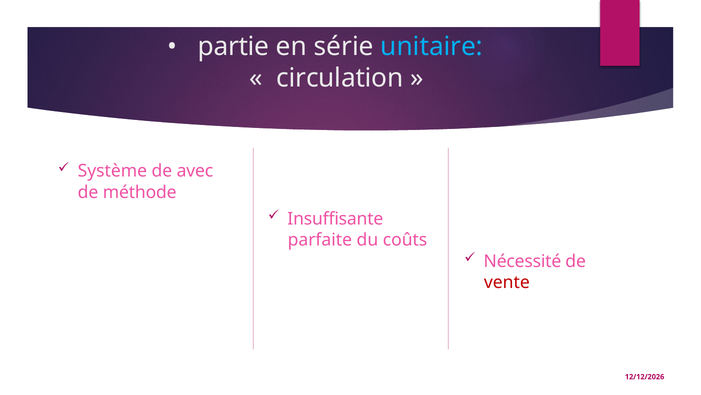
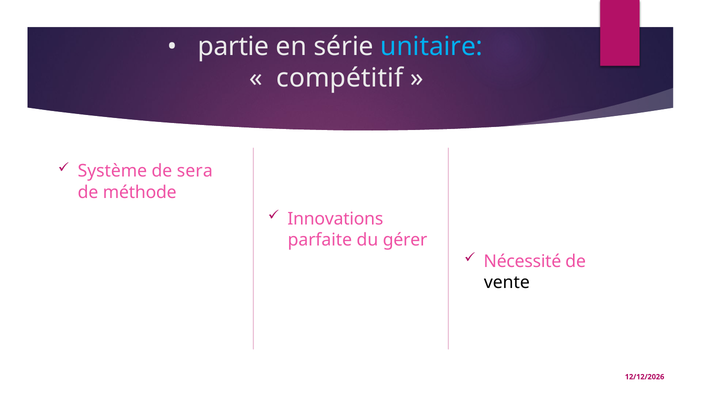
circulation: circulation -> compétitif
avec: avec -> sera
Insuffisante: Insuffisante -> Innovations
coûts: coûts -> gérer
vente colour: red -> black
